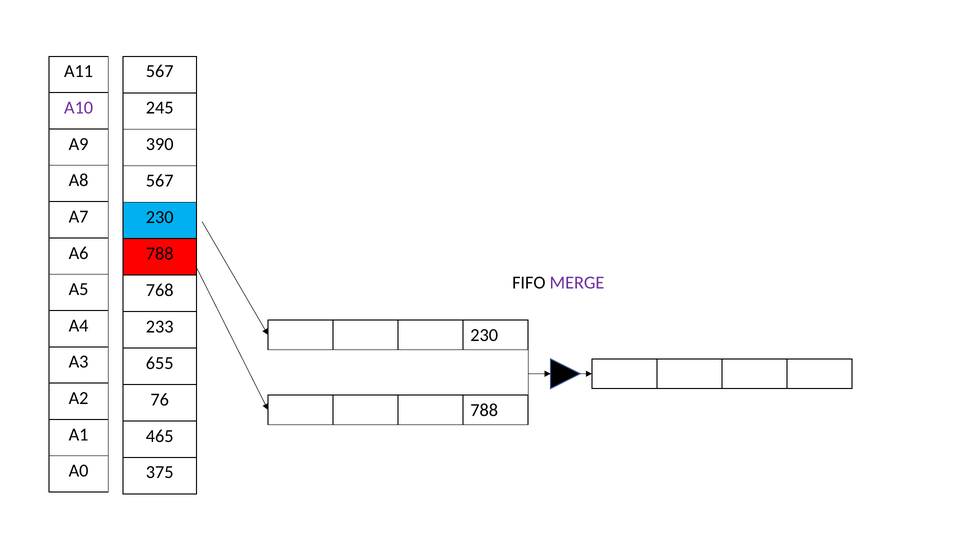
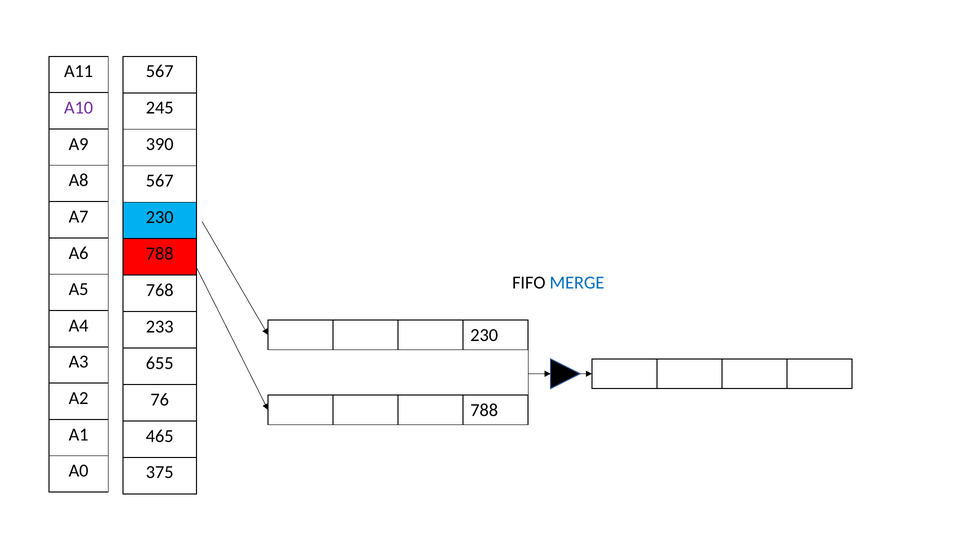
MERGE colour: purple -> blue
